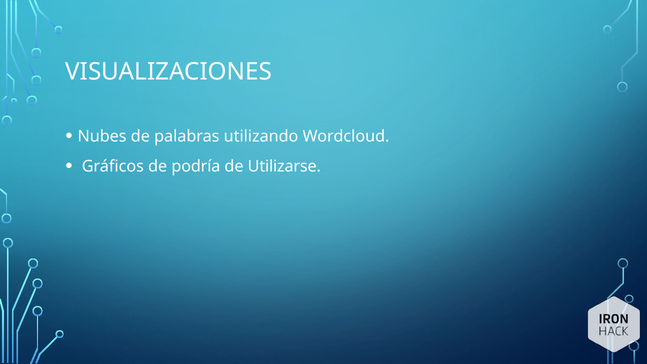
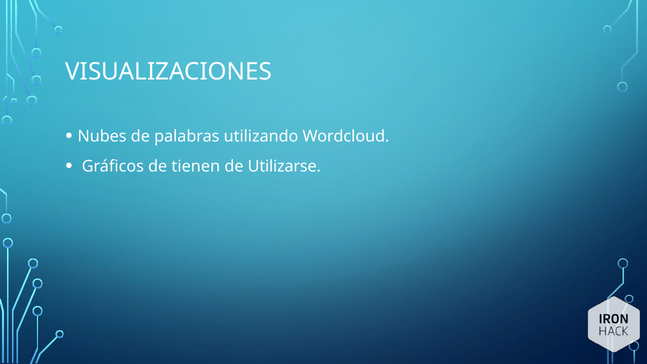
podría: podría -> tienen
